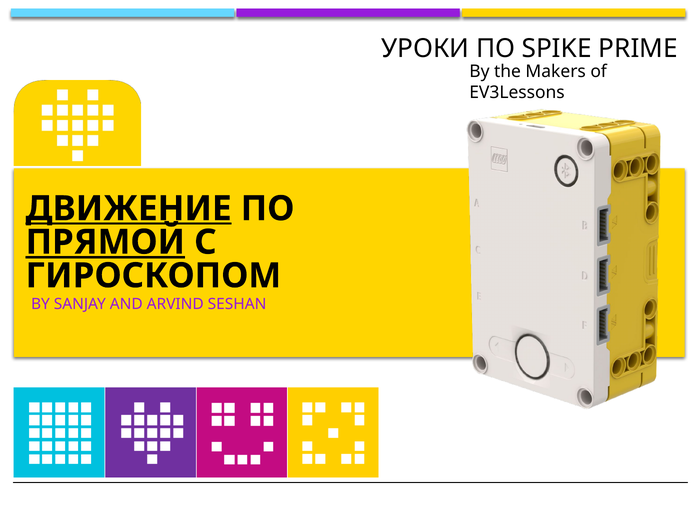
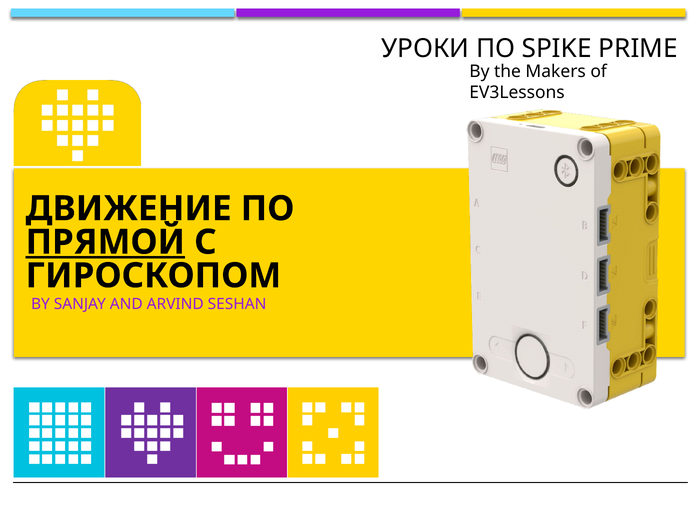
ДВИЖЕНИЕ underline: present -> none
